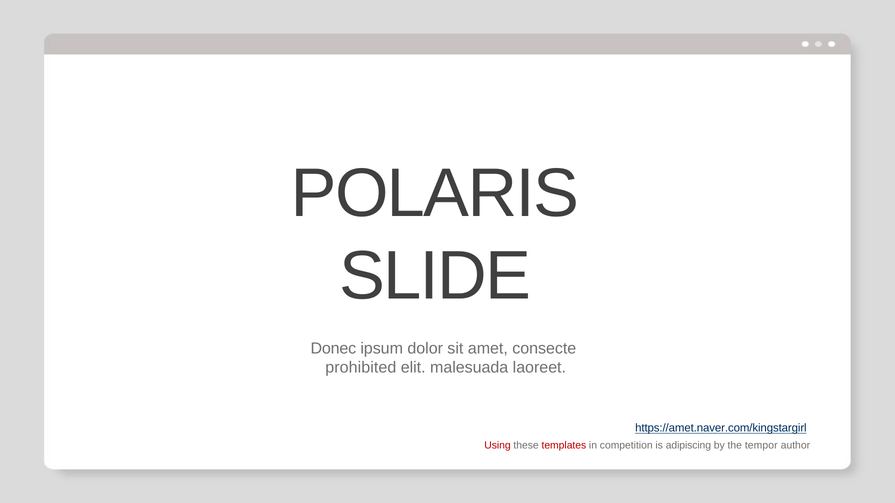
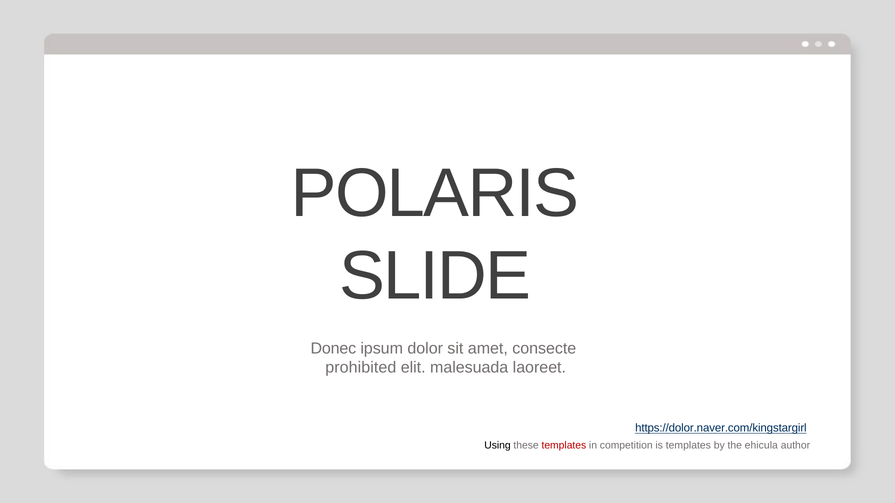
https://amet.naver.com/kingstargirl: https://amet.naver.com/kingstargirl -> https://dolor.naver.com/kingstargirl
Using colour: red -> black
is adipiscing: adipiscing -> templates
tempor: tempor -> ehicula
